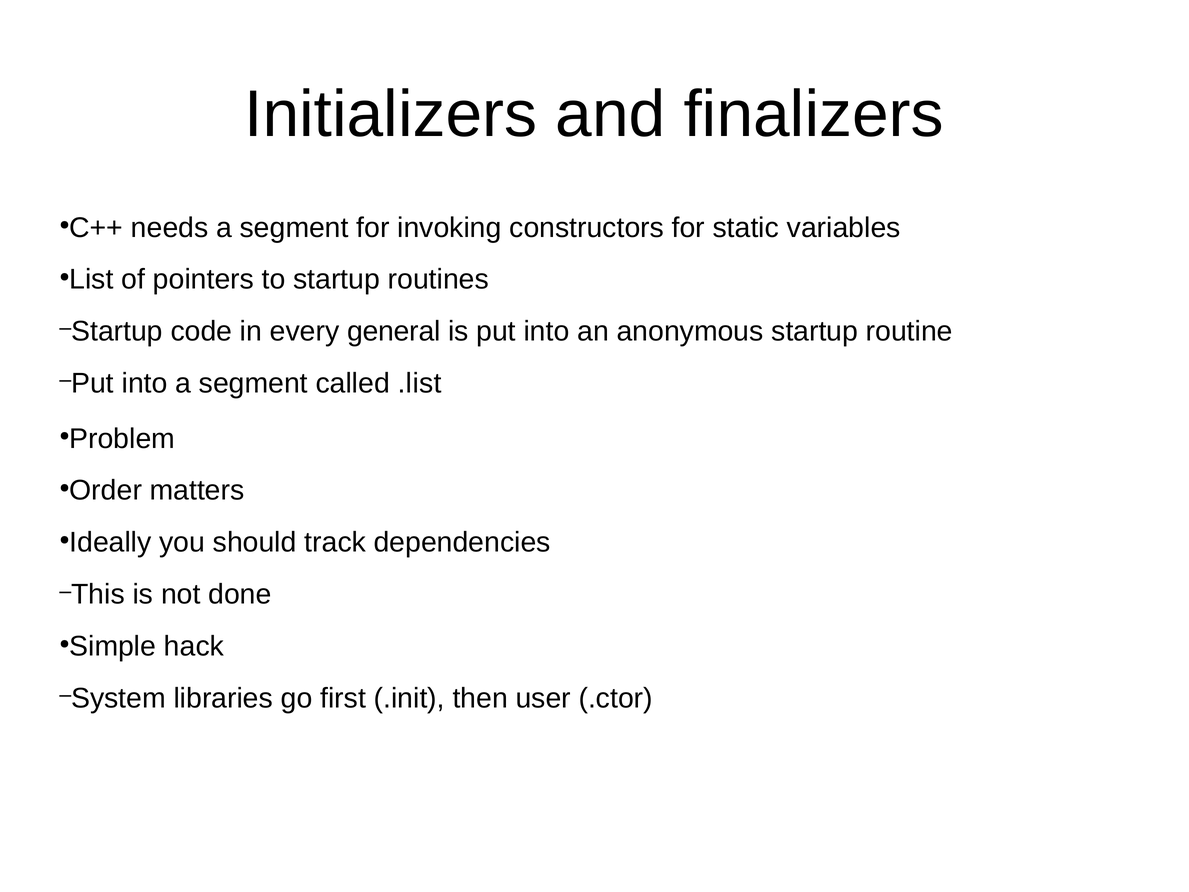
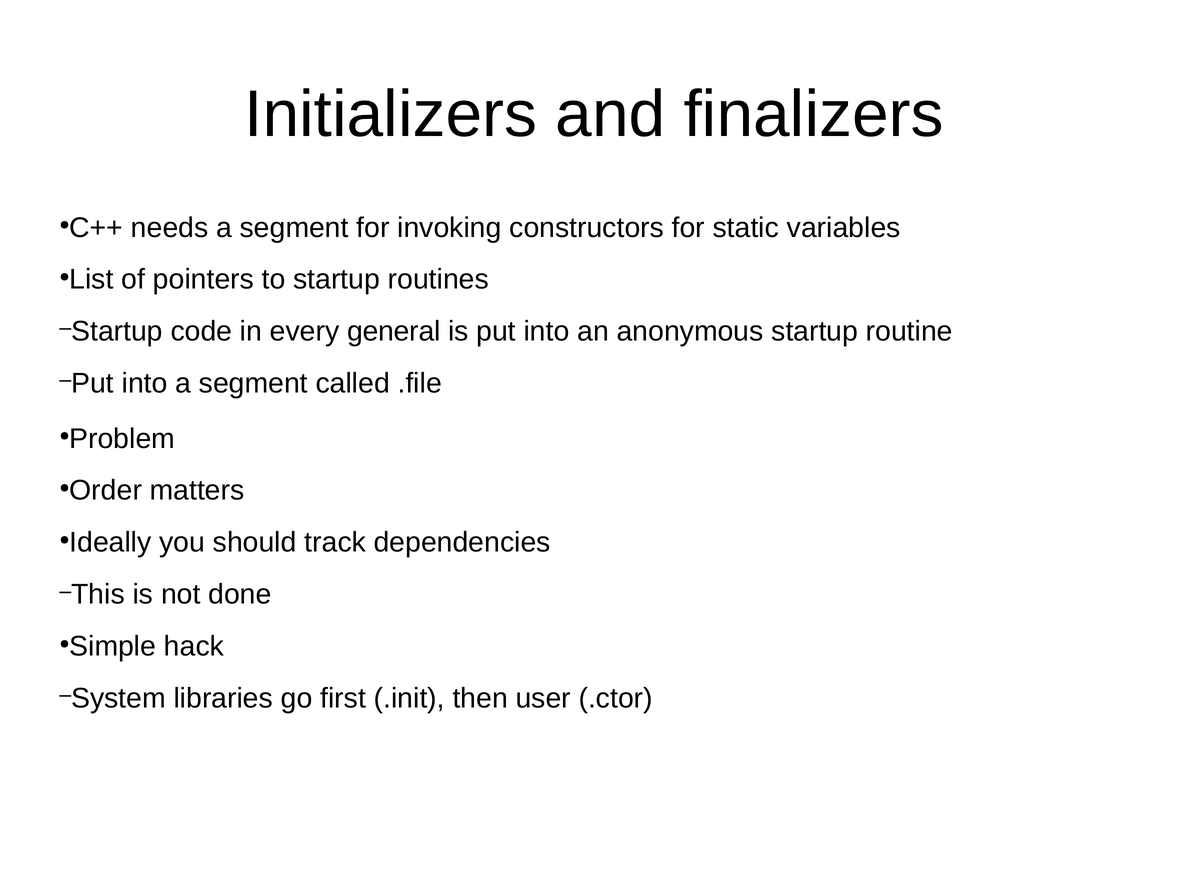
.list: .list -> .file
